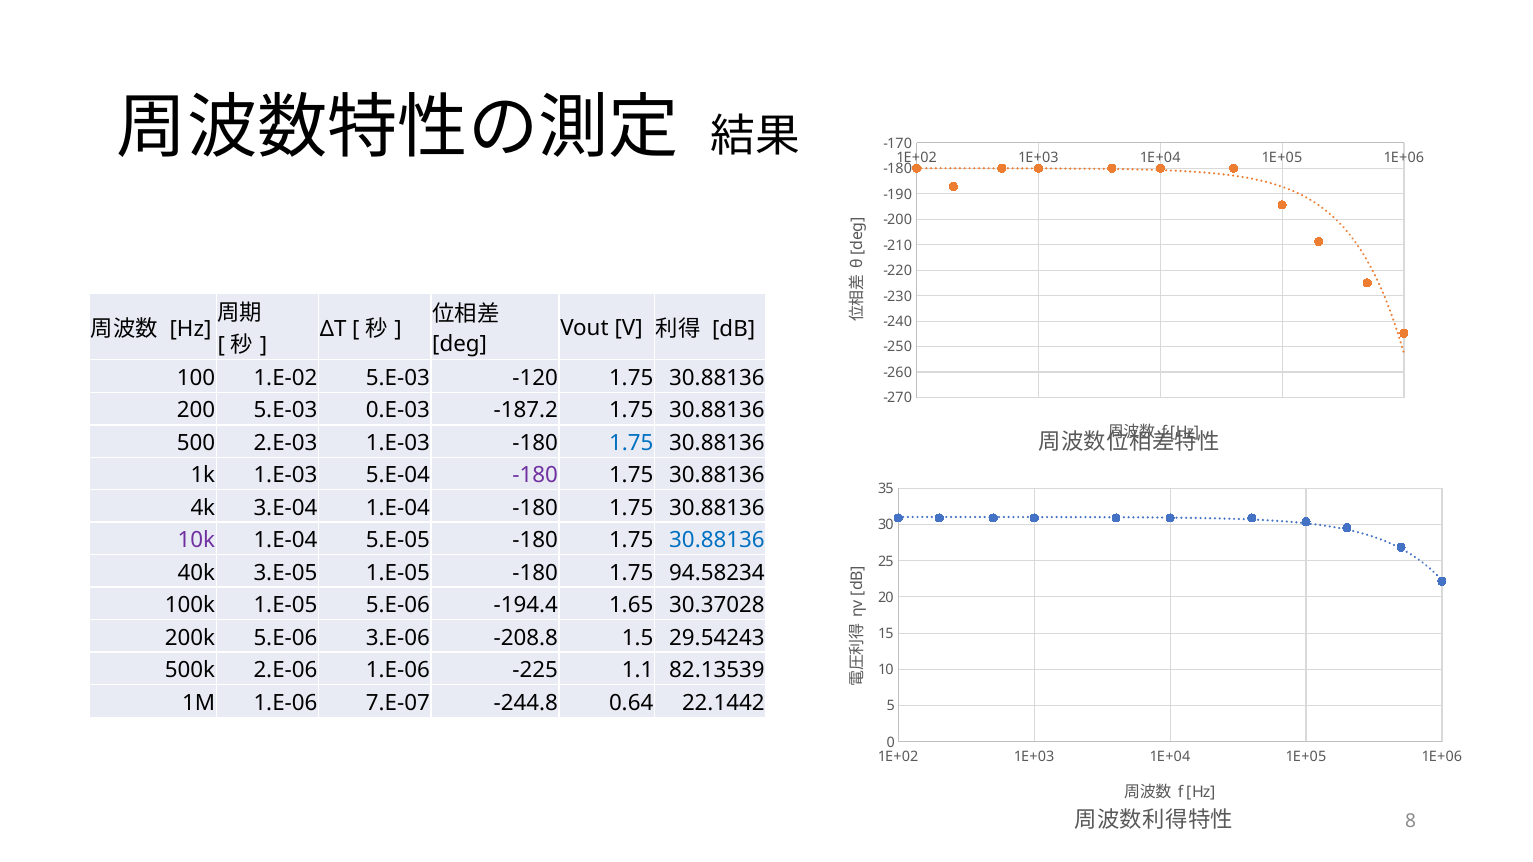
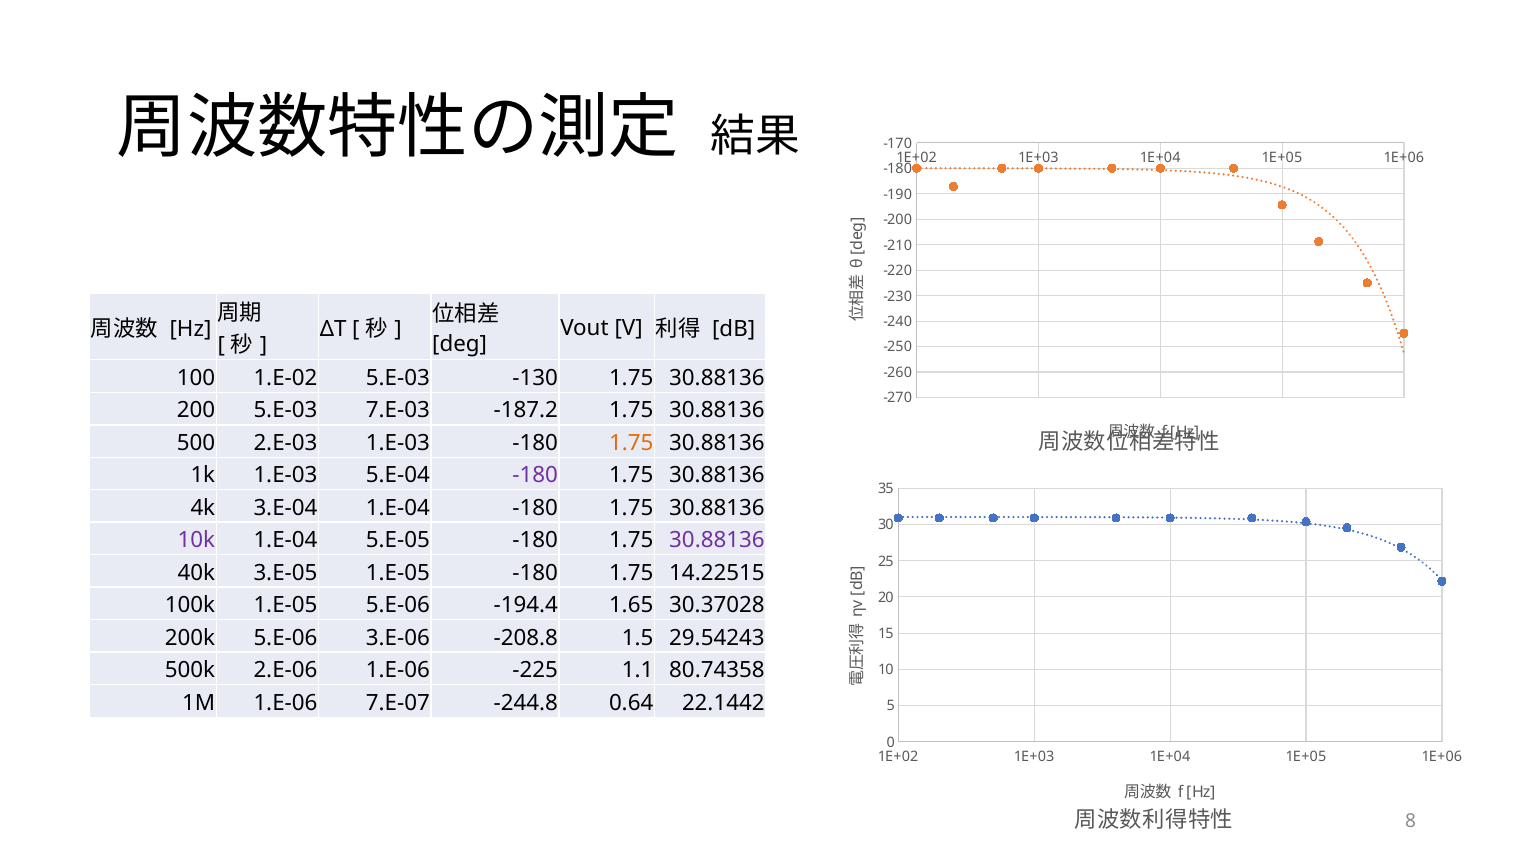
-120: -120 -> -130
0.E-03: 0.E-03 -> 7.E-03
1.75 at (631, 443) colour: blue -> orange
30.88136 at (717, 541) colour: blue -> purple
94.58234: 94.58234 -> 14.22515
82.13539: 82.13539 -> 80.74358
